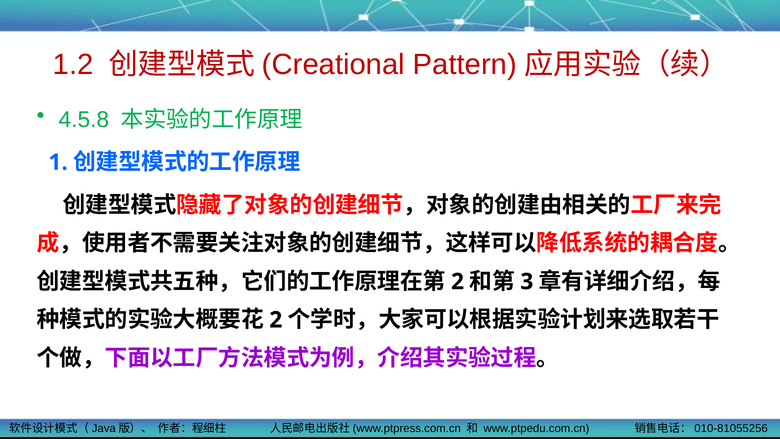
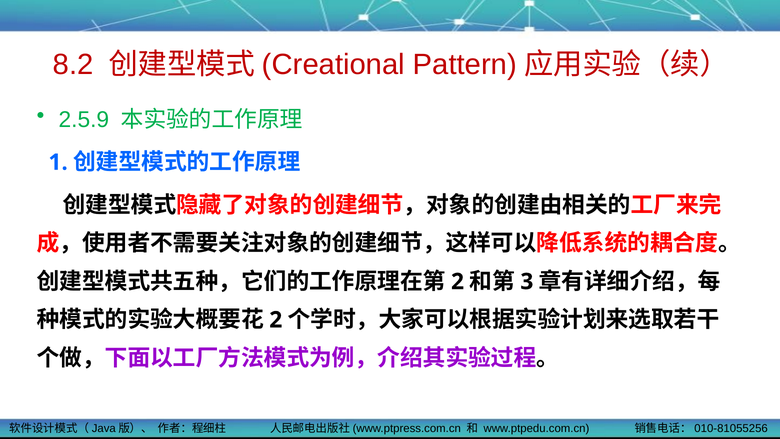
1.2: 1.2 -> 8.2
4.5.8: 4.5.8 -> 2.5.9
